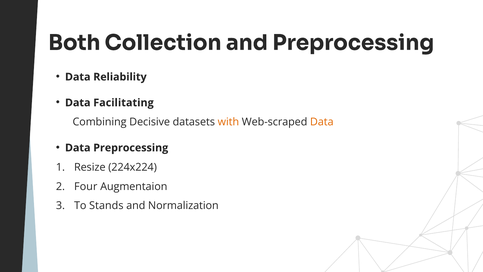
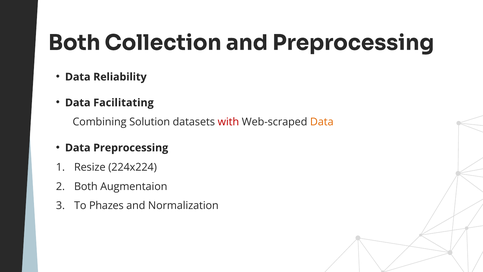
Decisive: Decisive -> Solution
with colour: orange -> red
Four at (86, 186): Four -> Both
Stands: Stands -> Phazes
